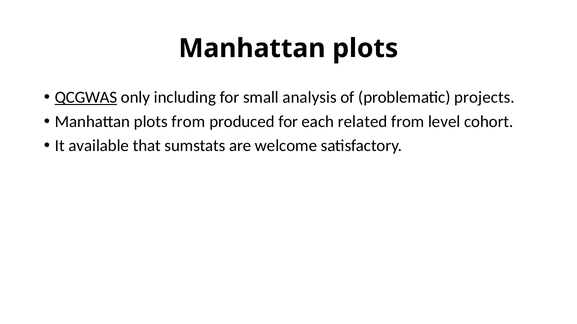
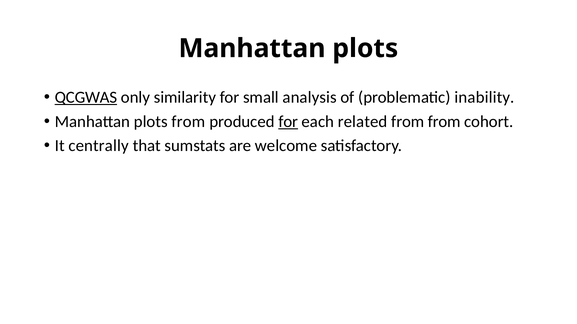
including: including -> similarity
projects: projects -> inability
for at (288, 122) underline: none -> present
from level: level -> from
available: available -> centrally
